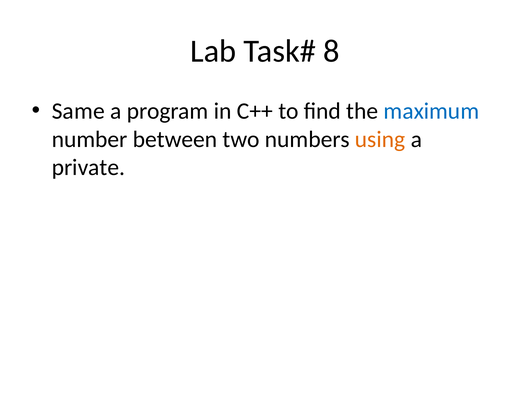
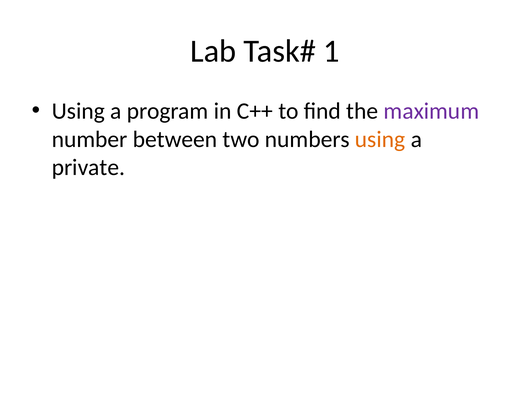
8: 8 -> 1
Same at (78, 111): Same -> Using
maximum colour: blue -> purple
